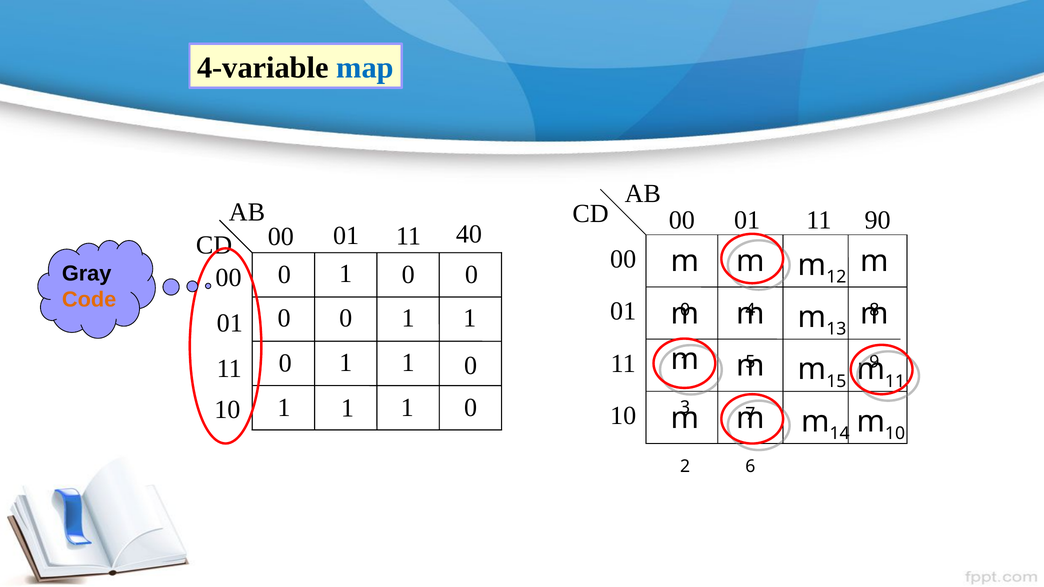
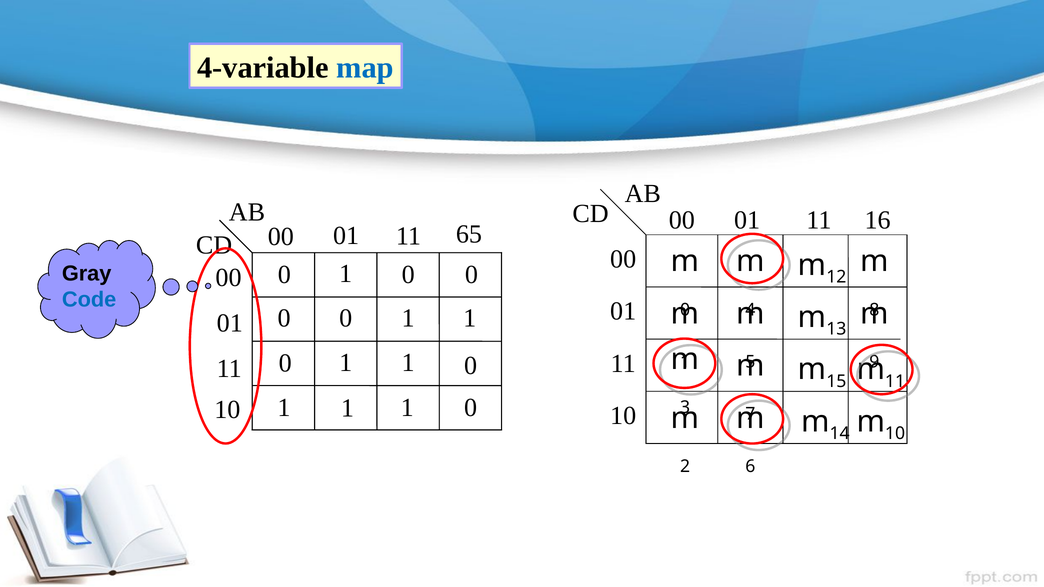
90: 90 -> 16
40: 40 -> 65
Code colour: orange -> blue
